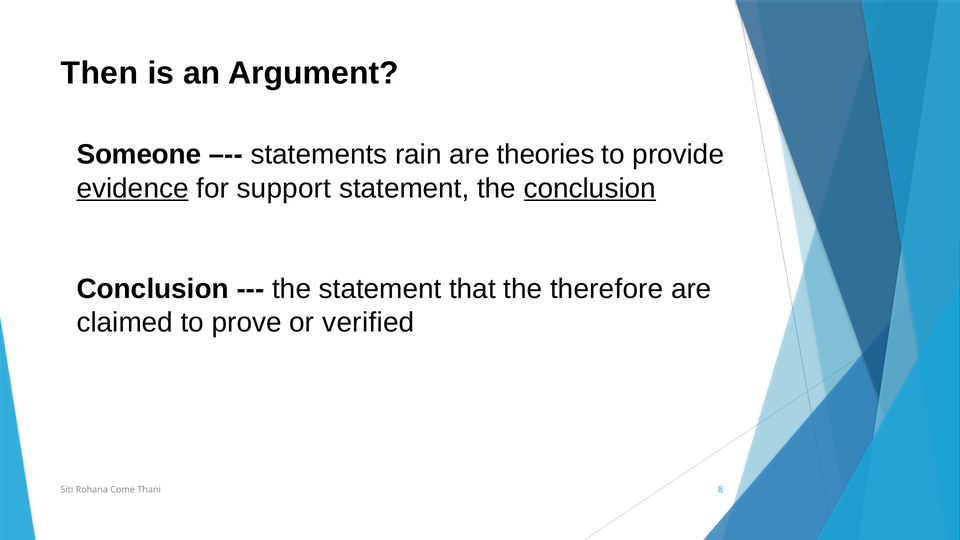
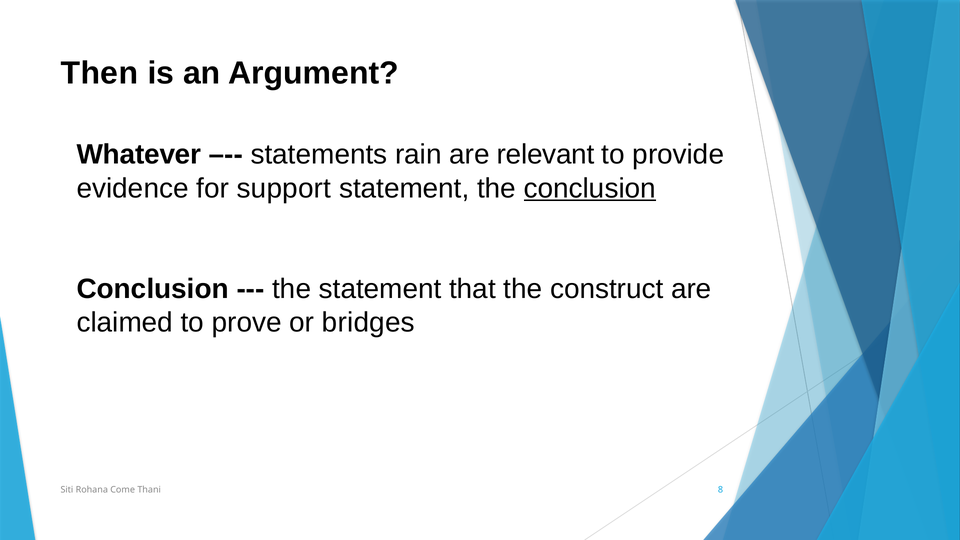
Someone: Someone -> Whatever
theories: theories -> relevant
evidence underline: present -> none
therefore: therefore -> construct
verified: verified -> bridges
